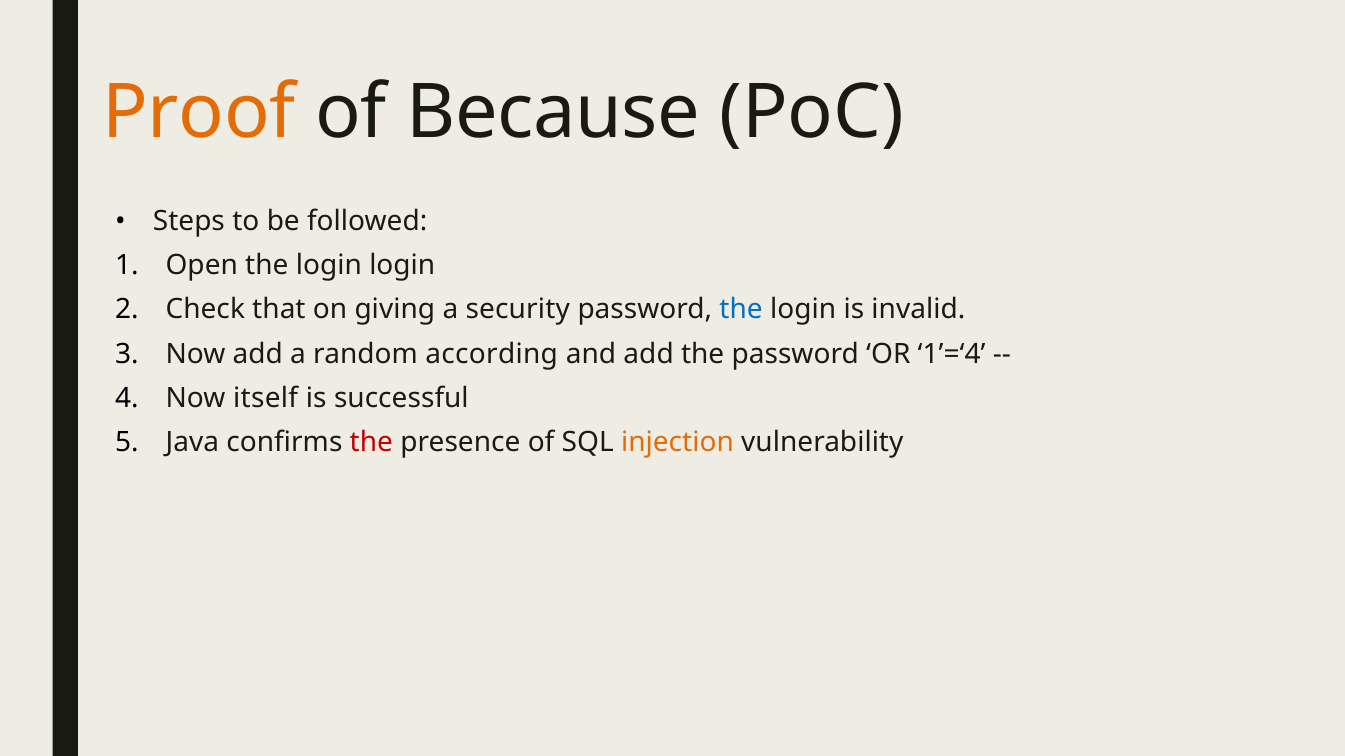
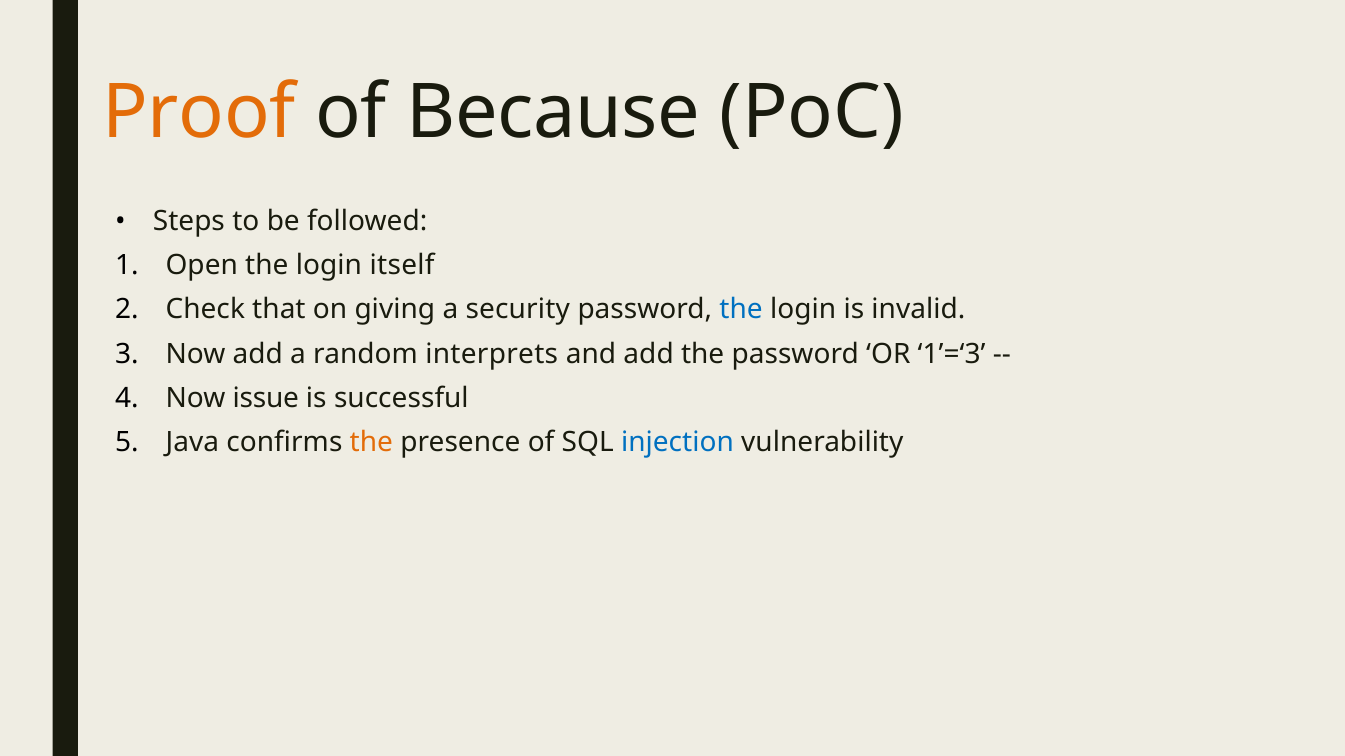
login login: login -> itself
according: according -> interprets
1’=‘4: 1’=‘4 -> 1’=‘3
itself: itself -> issue
the at (371, 443) colour: red -> orange
injection colour: orange -> blue
